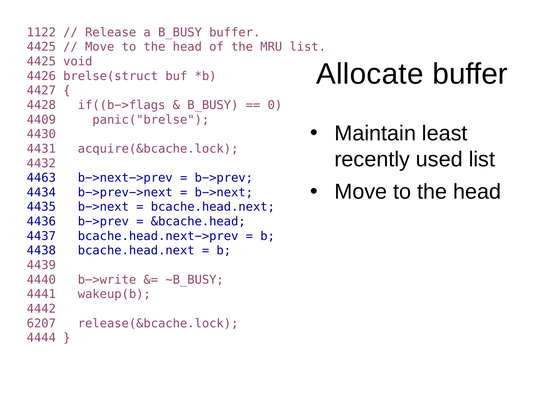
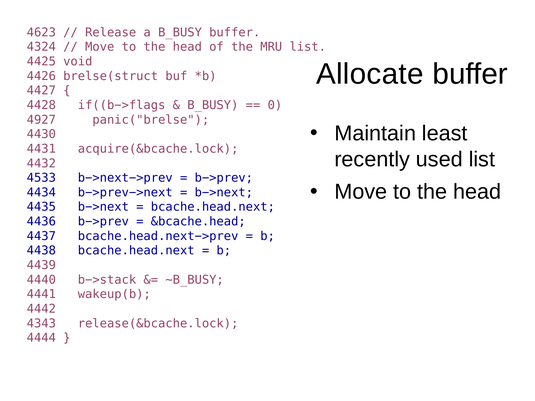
1122: 1122 -> 4623
4425 at (41, 47): 4425 -> 4324
4409: 4409 -> 4927
4463: 4463 -> 4533
b−>write: b−>write -> b−>stack
6207: 6207 -> 4343
